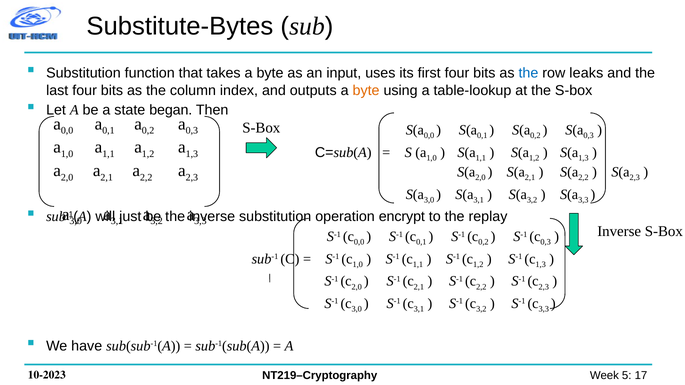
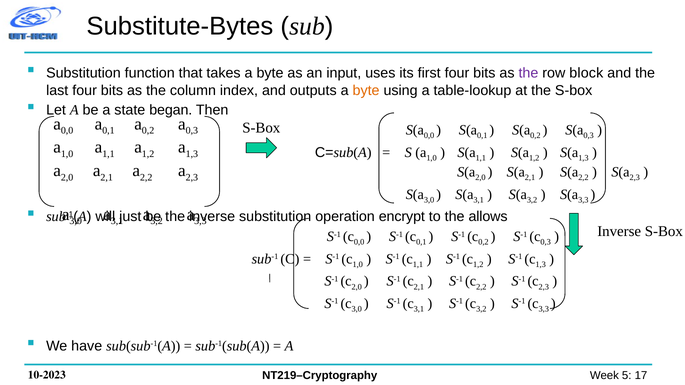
the at (528, 73) colour: blue -> purple
leaks: leaks -> block
replay: replay -> allows
